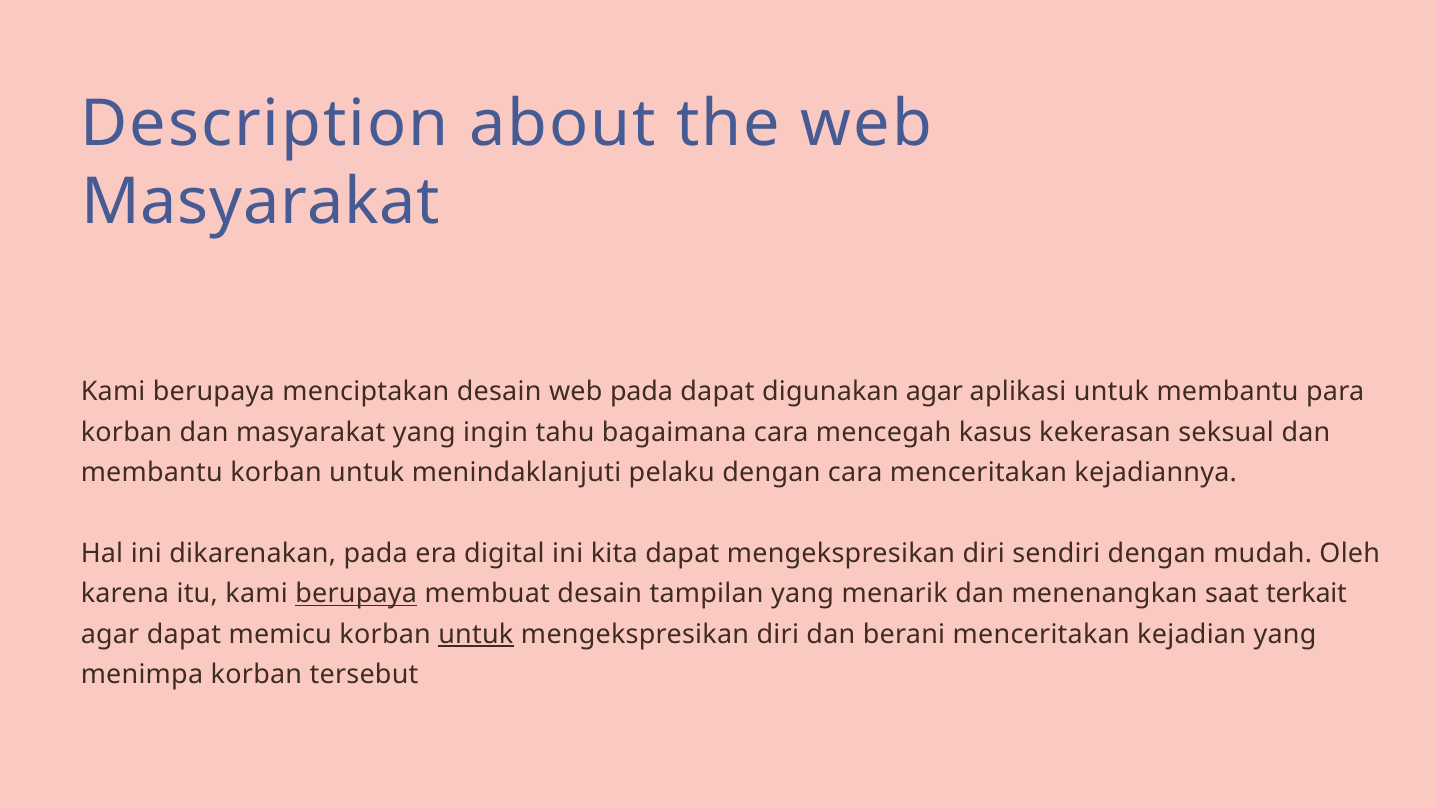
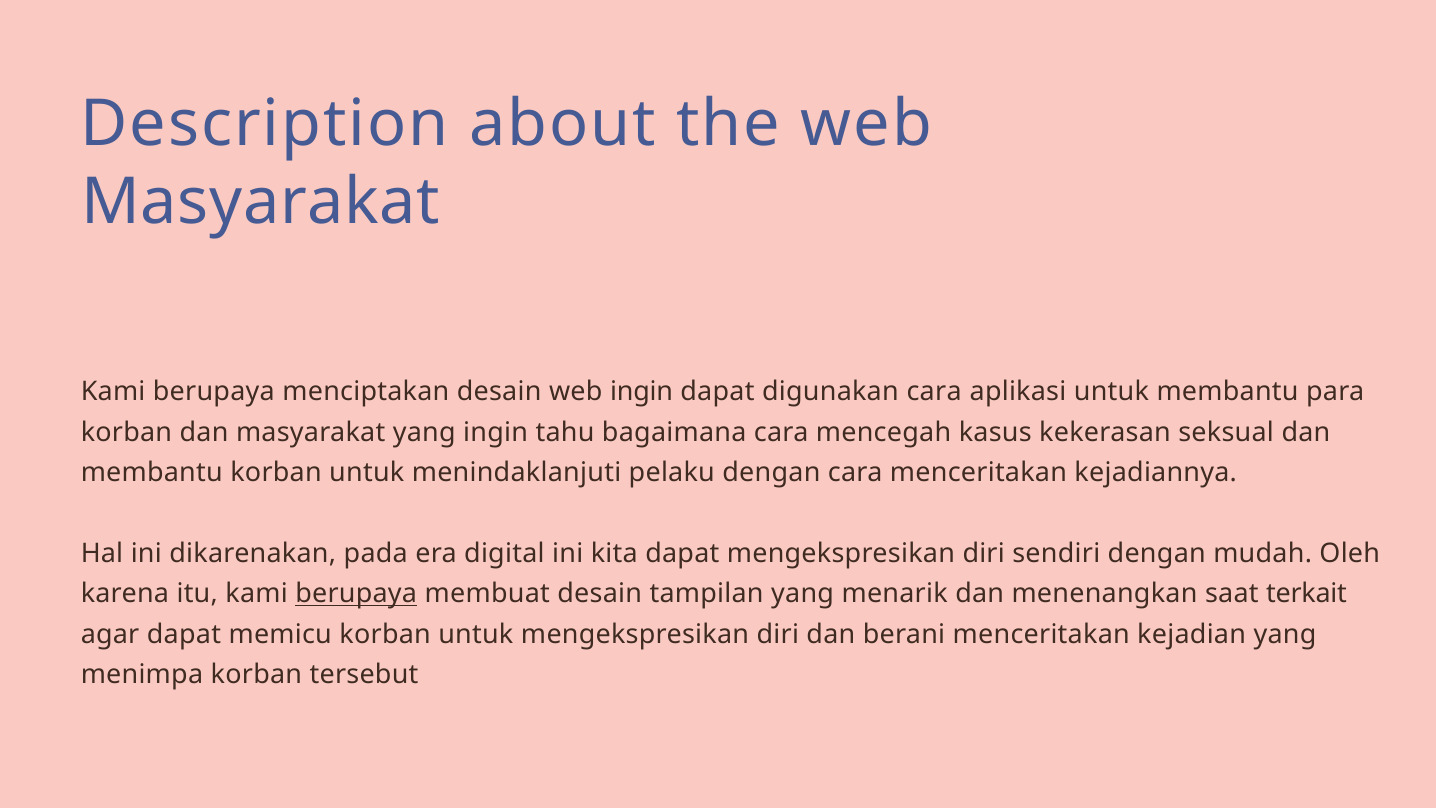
web pada: pada -> ingin
digunakan agar: agar -> cara
untuk at (476, 634) underline: present -> none
